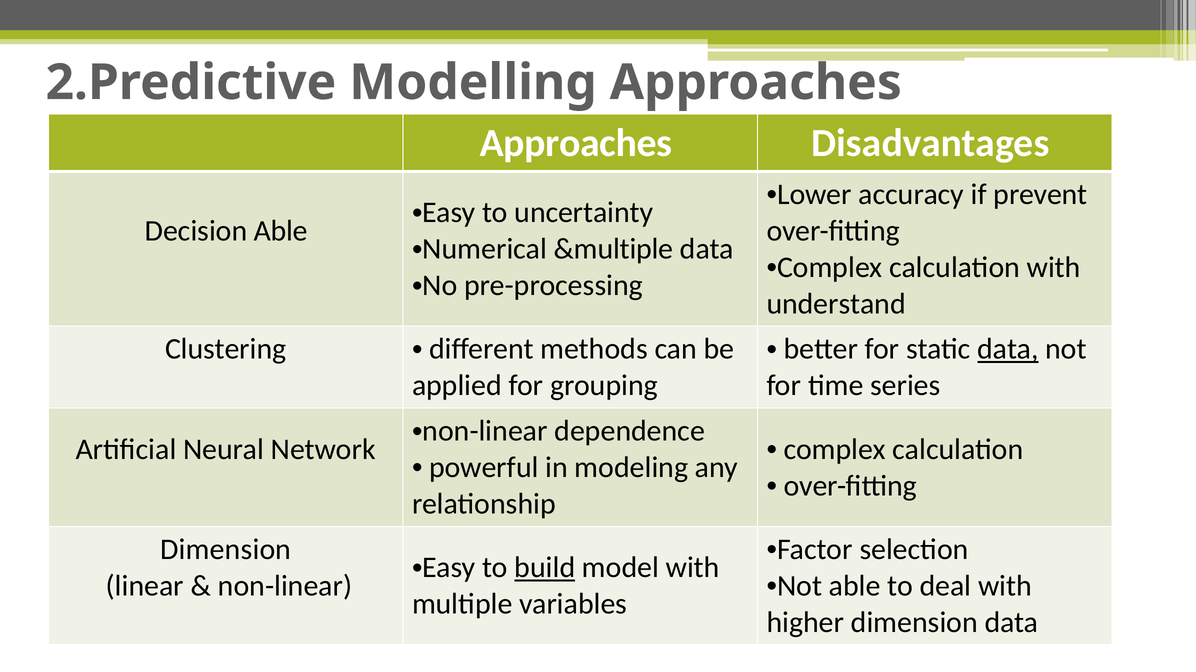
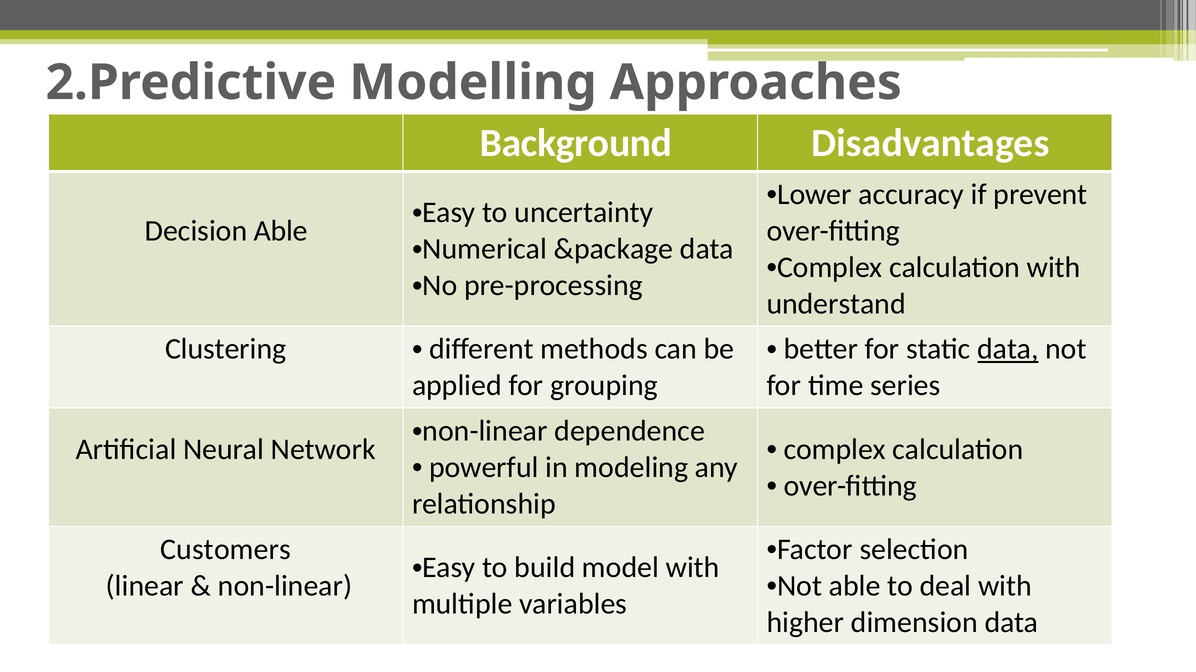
Approaches at (576, 143): Approaches -> Background
&multiple: &multiple -> &package
Dimension at (226, 550): Dimension -> Customers
build underline: present -> none
